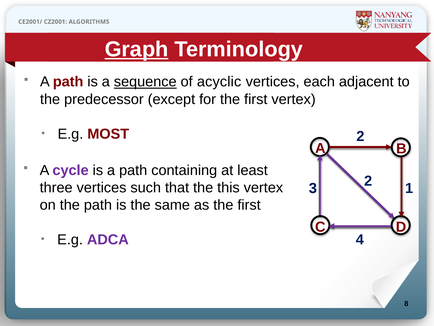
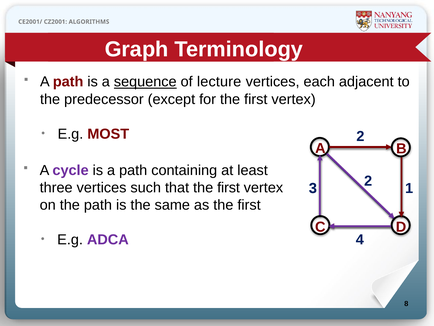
Graph underline: present -> none
acyclic: acyclic -> lecture
that the this: this -> first
